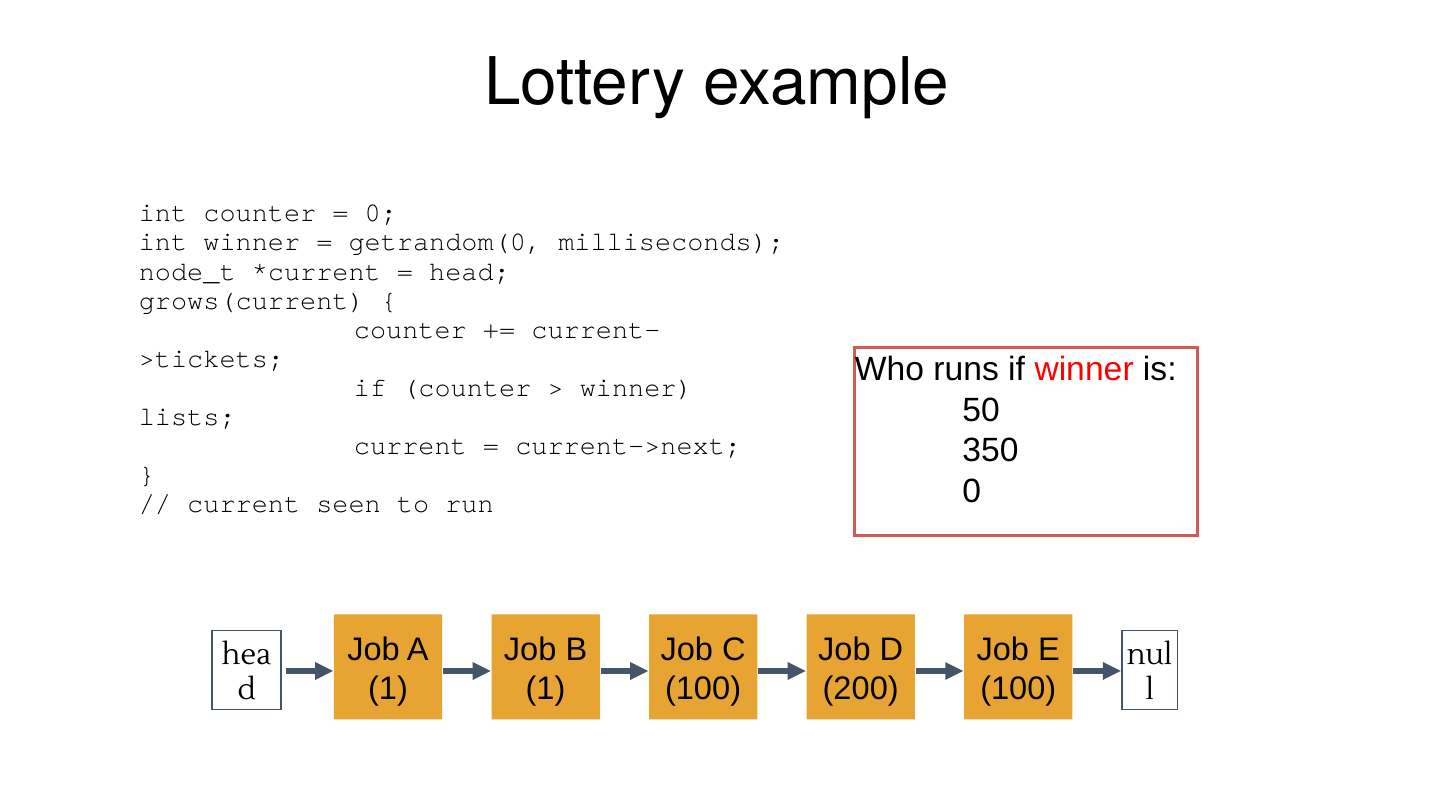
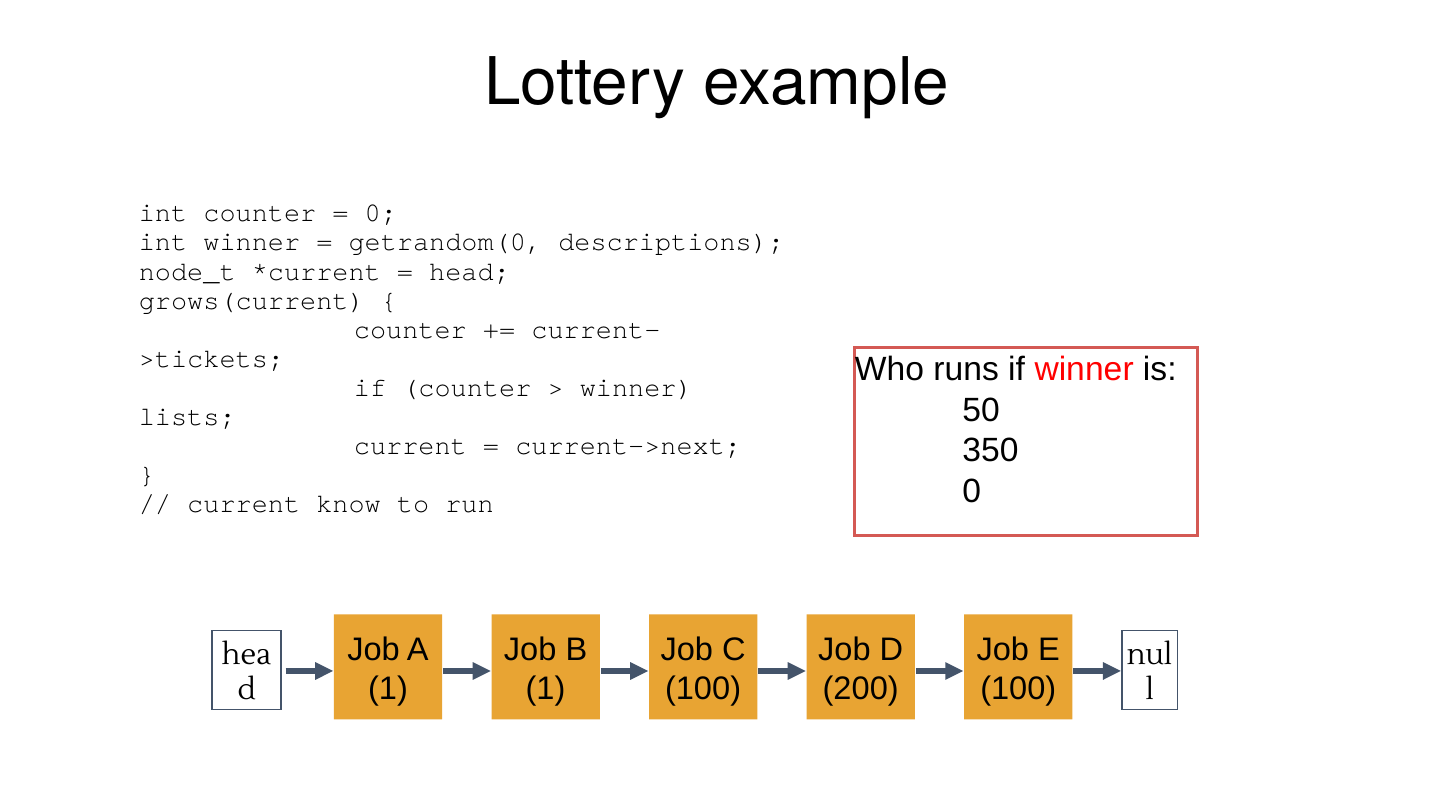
milliseconds: milliseconds -> descriptions
seen: seen -> know
